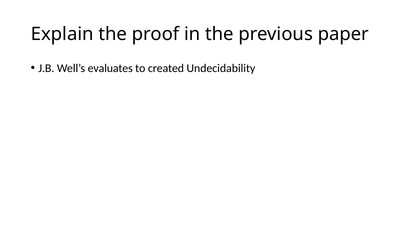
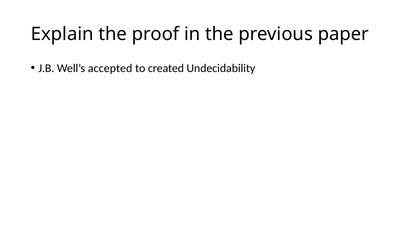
evaluates: evaluates -> accepted
